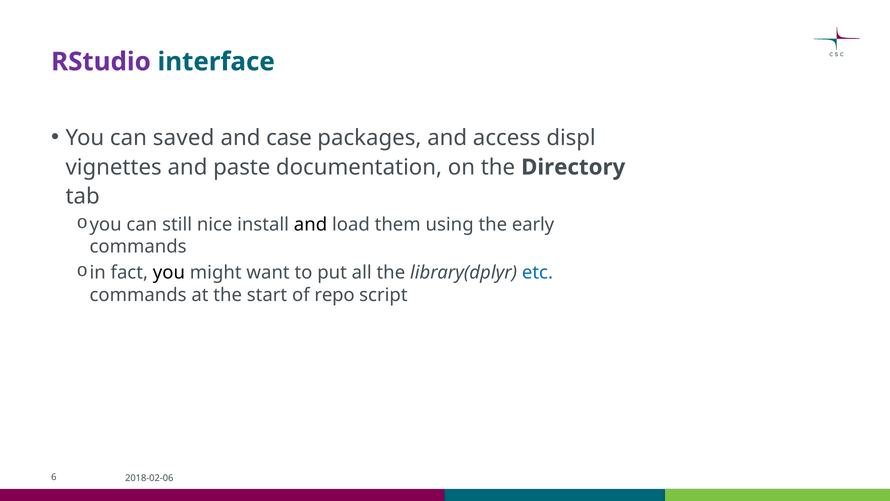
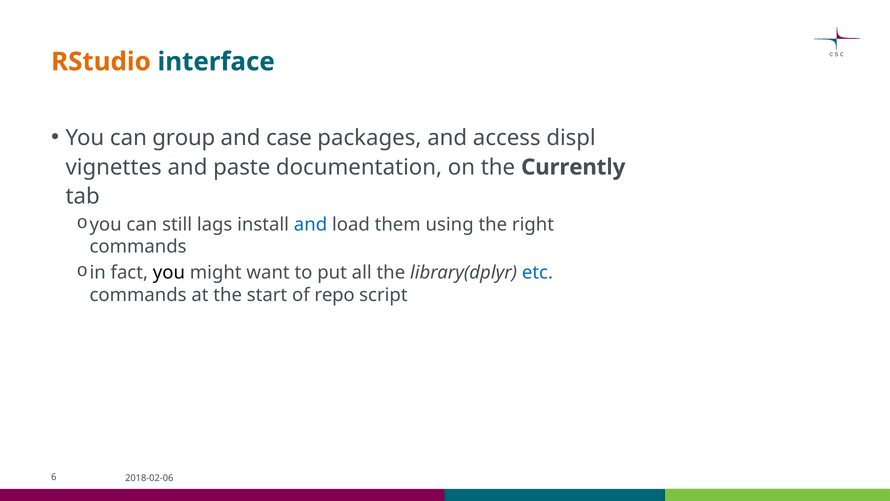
RStudio colour: purple -> orange
saved: saved -> group
Directory: Directory -> Currently
nice: nice -> lags
and at (311, 224) colour: black -> blue
early: early -> right
